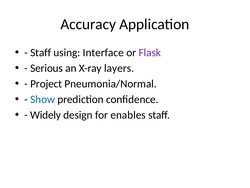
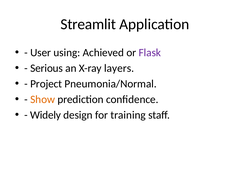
Accuracy: Accuracy -> Streamlit
Staff at (41, 52): Staff -> User
Interface: Interface -> Achieved
Show colour: blue -> orange
enables: enables -> training
